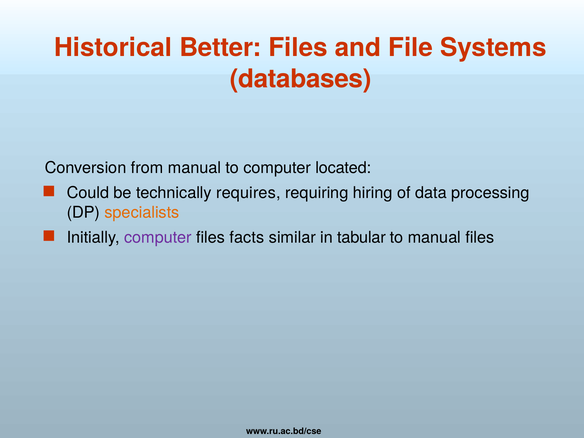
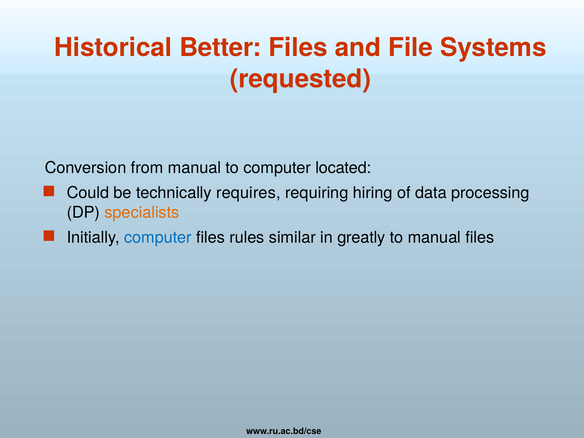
databases: databases -> requested
computer at (158, 237) colour: purple -> blue
facts: facts -> rules
tabular: tabular -> greatly
